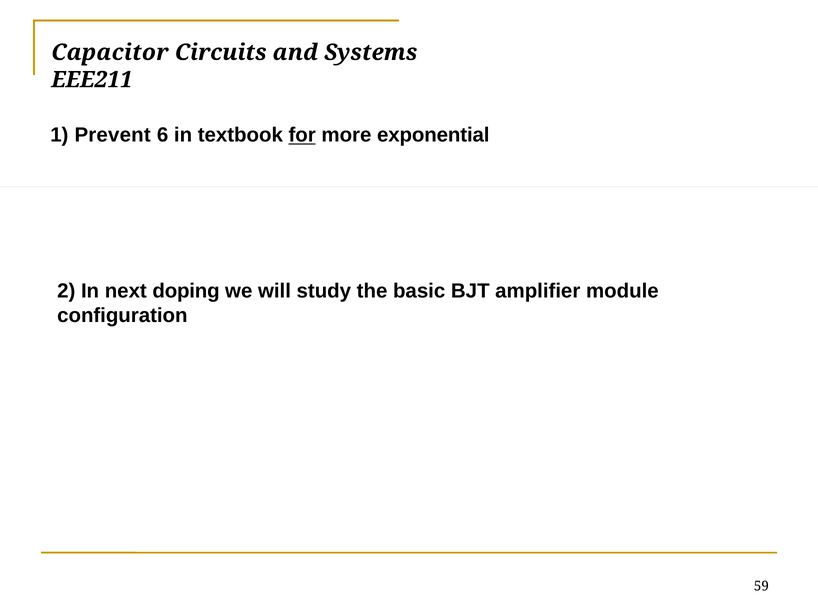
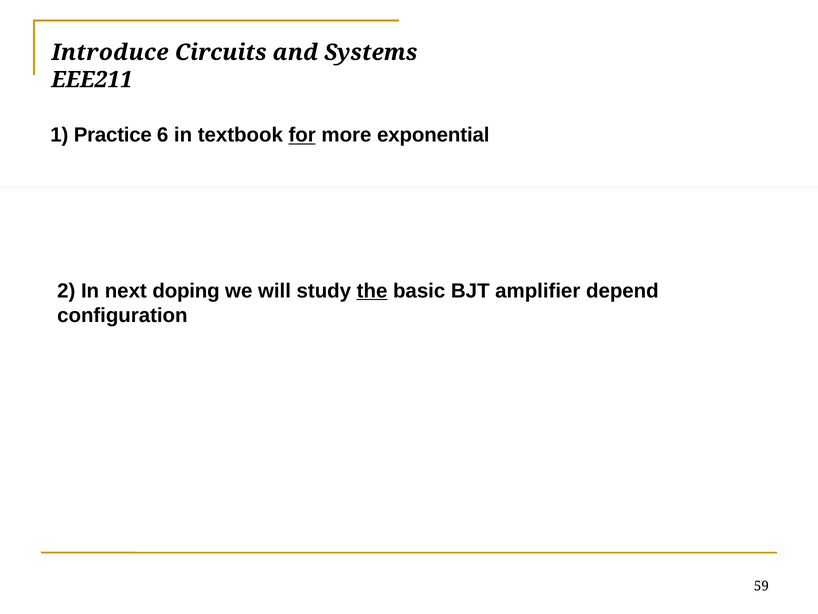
Capacitor: Capacitor -> Introduce
Prevent: Prevent -> Practice
the underline: none -> present
module: module -> depend
